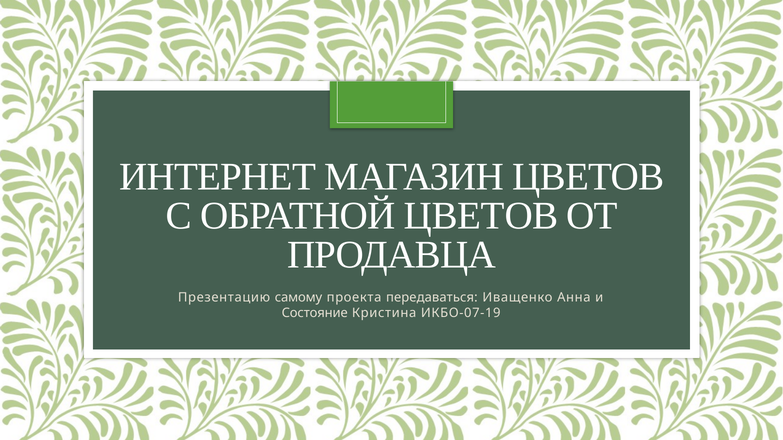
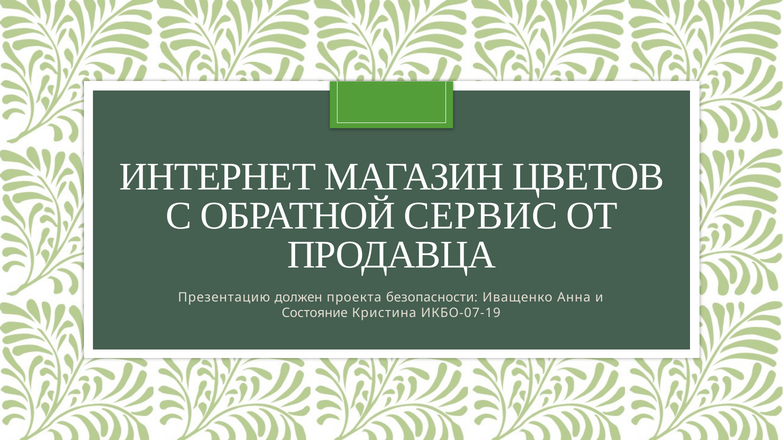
ОБРАТНОЙ ЦВЕТОВ: ЦВЕТОВ -> СЕРВИС
самому: самому -> должен
передаваться: передаваться -> безопасности
